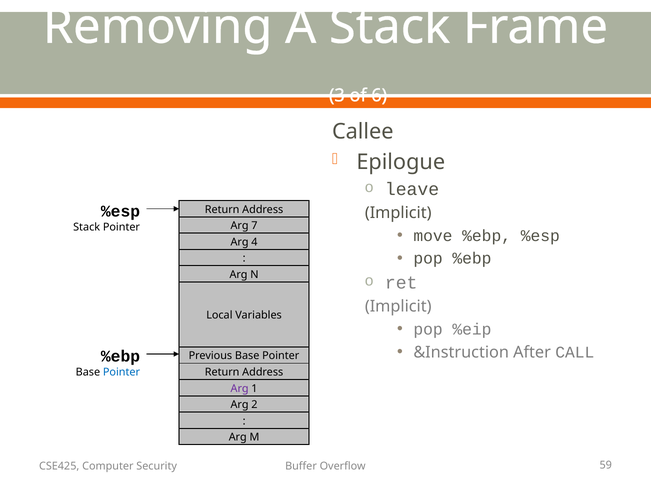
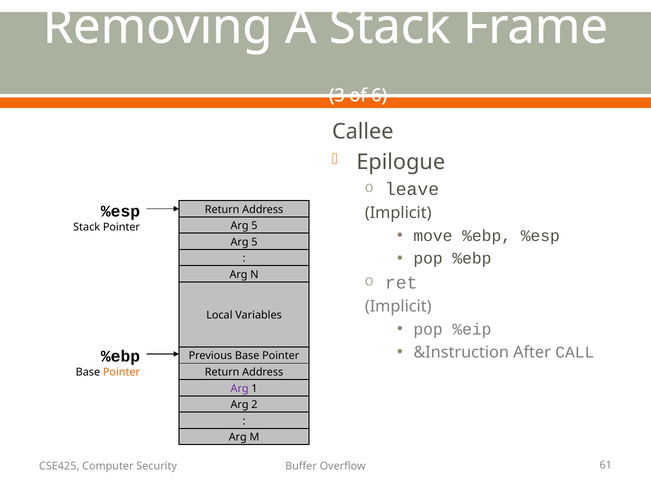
7 at (254, 226): 7 -> 5
4 at (254, 242): 4 -> 5
Pointer at (121, 372) colour: blue -> orange
59: 59 -> 61
